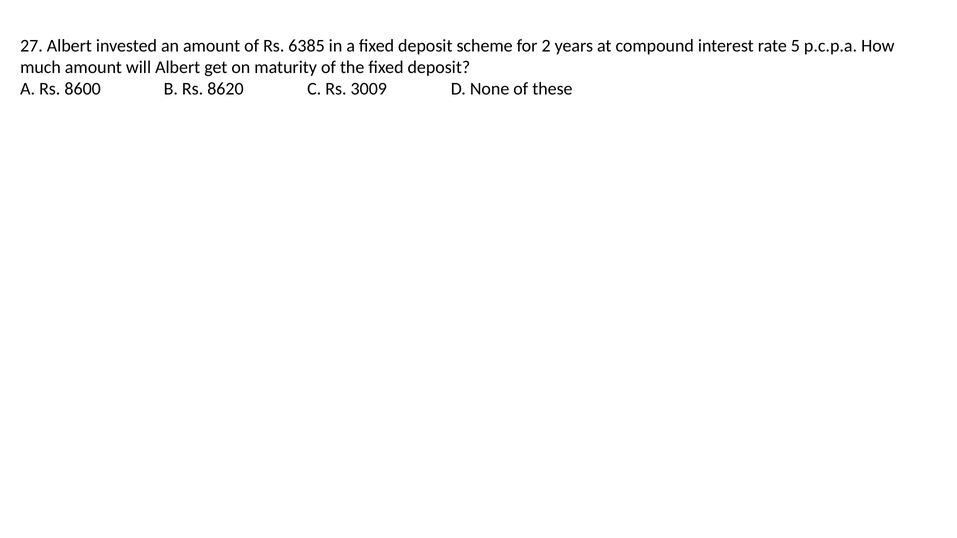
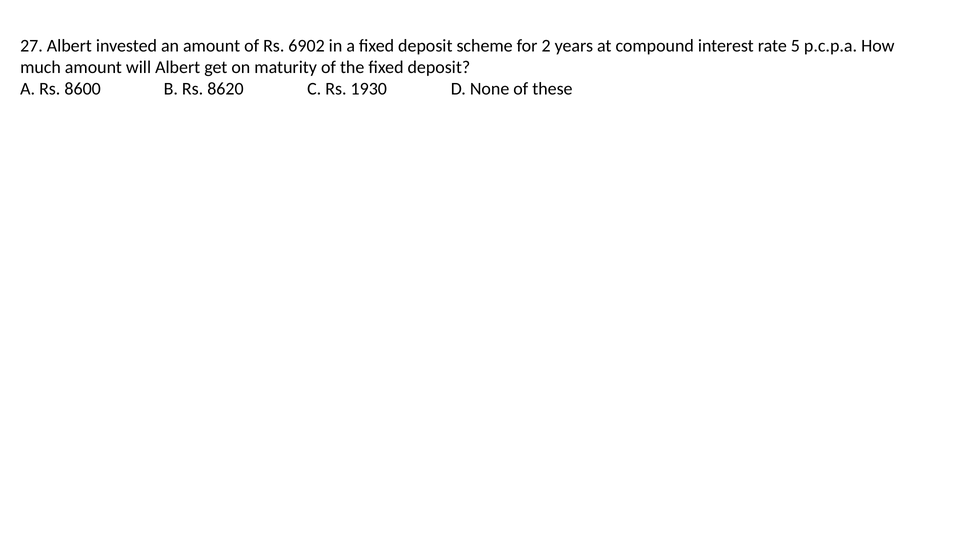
6385: 6385 -> 6902
3009: 3009 -> 1930
